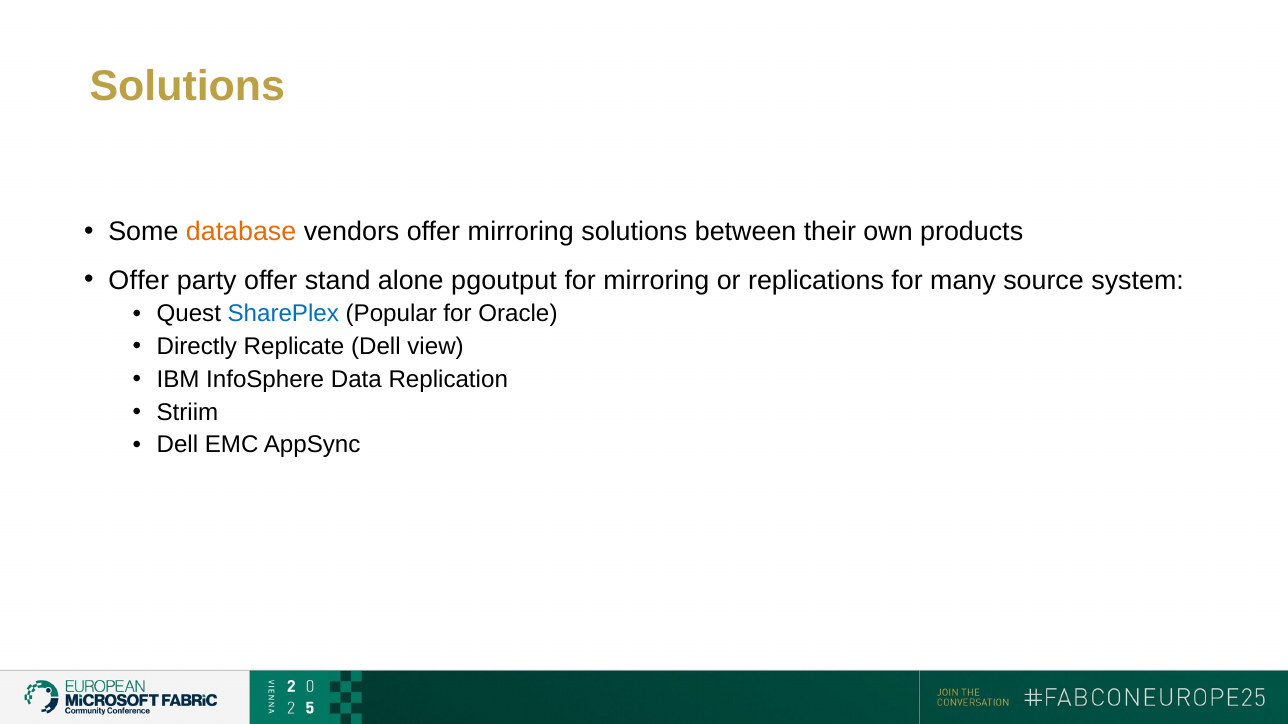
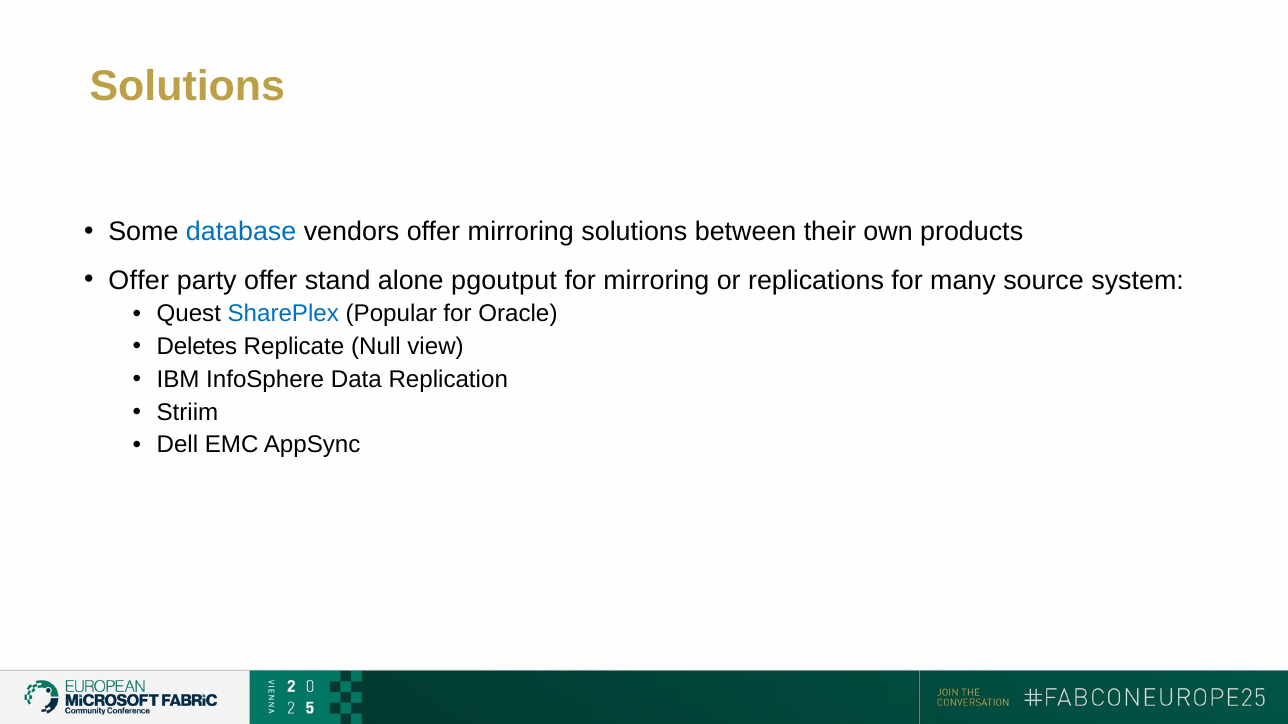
database colour: orange -> blue
Directly: Directly -> Deletes
Replicate Dell: Dell -> Null
